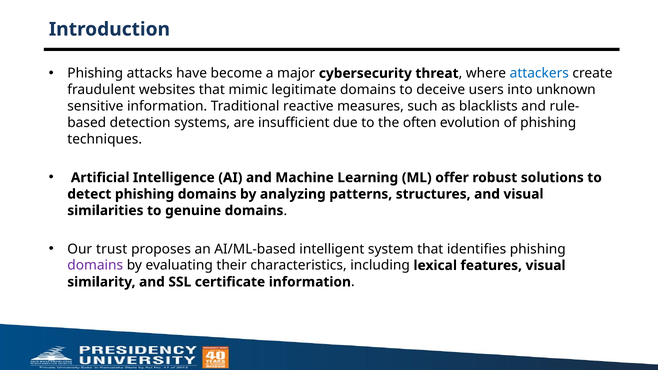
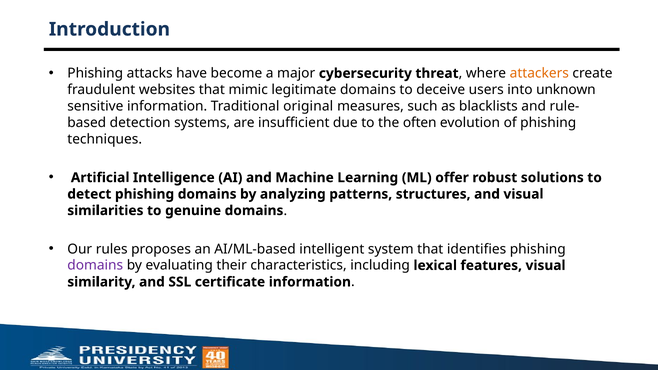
attackers colour: blue -> orange
reactive: reactive -> original
trust: trust -> rules
